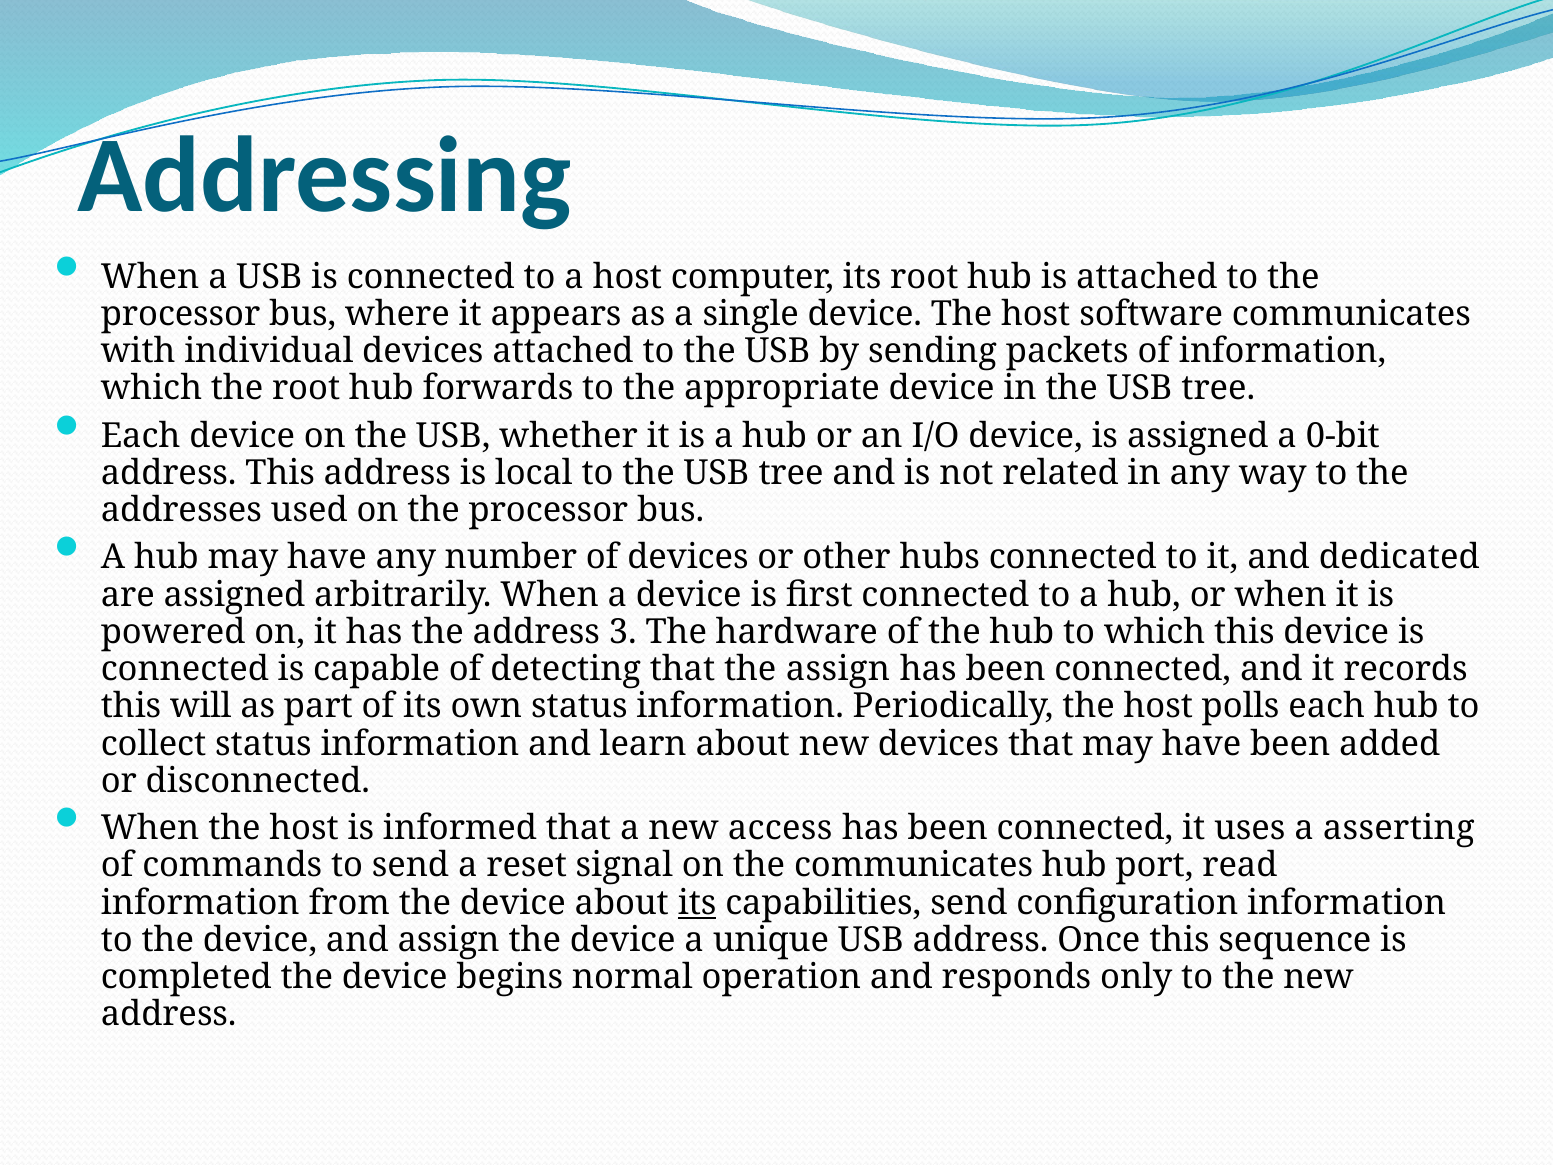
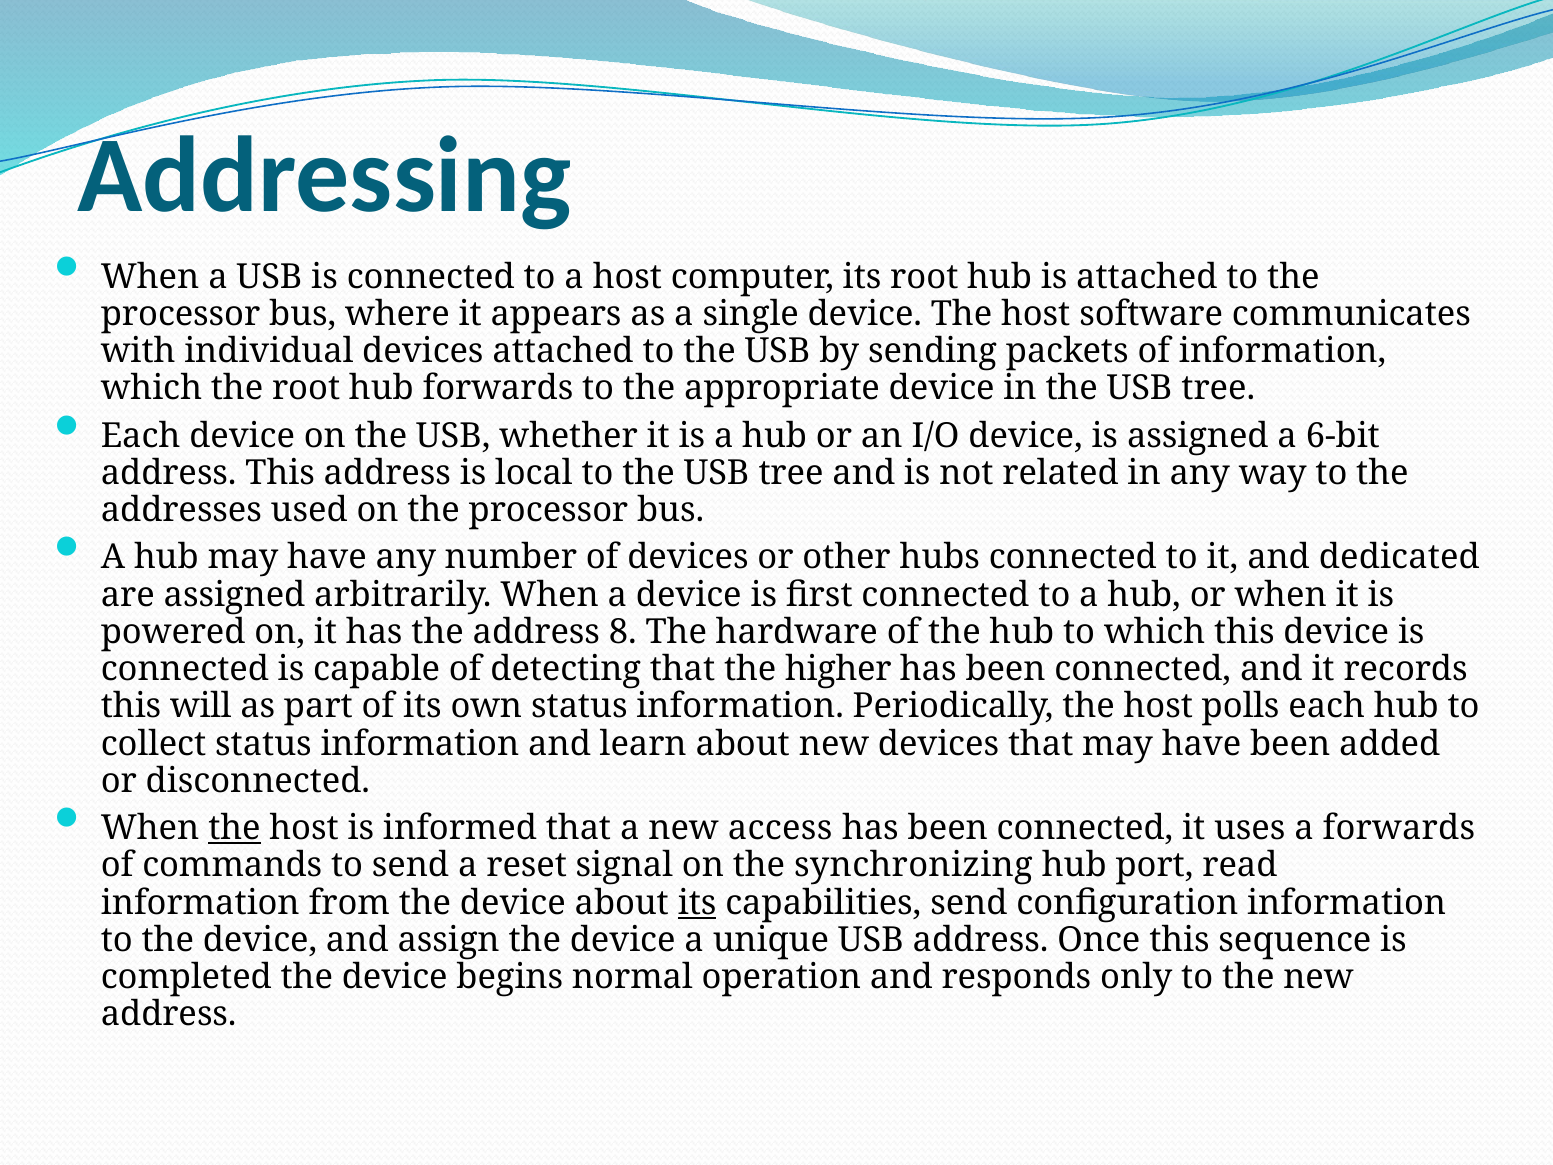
0-bit: 0-bit -> 6-bit
3: 3 -> 8
the assign: assign -> higher
the at (234, 828) underline: none -> present
a asserting: asserting -> forwards
the communicates: communicates -> synchronizing
